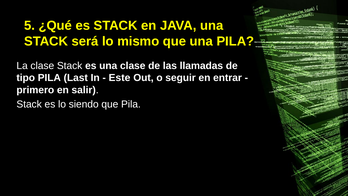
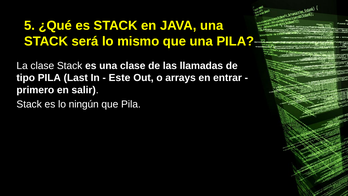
seguir: seguir -> arrays
siendo: siendo -> ningún
